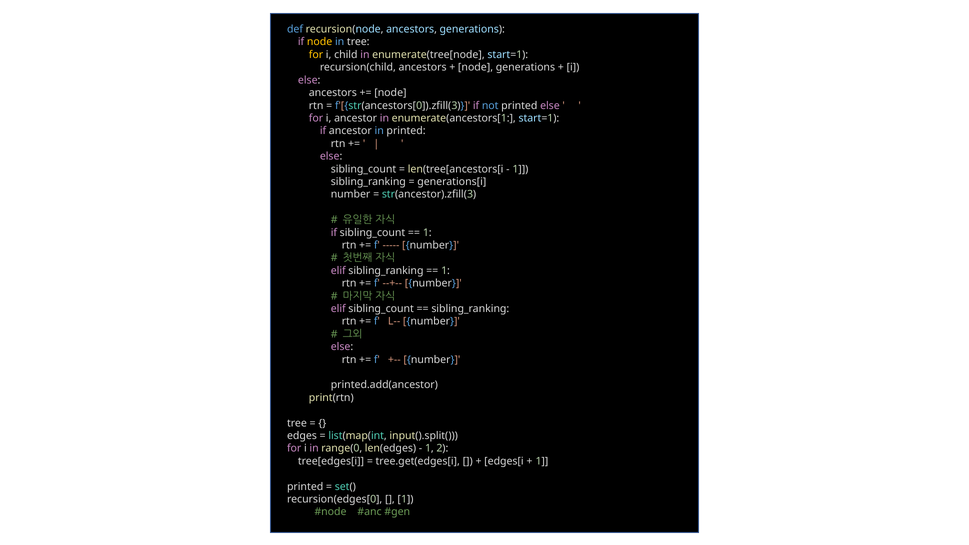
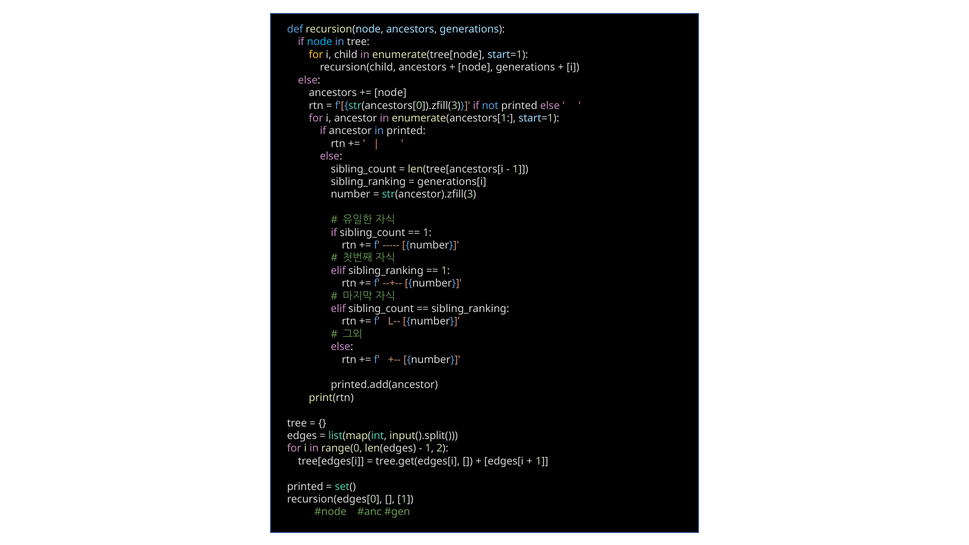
node at (320, 42) colour: yellow -> light blue
